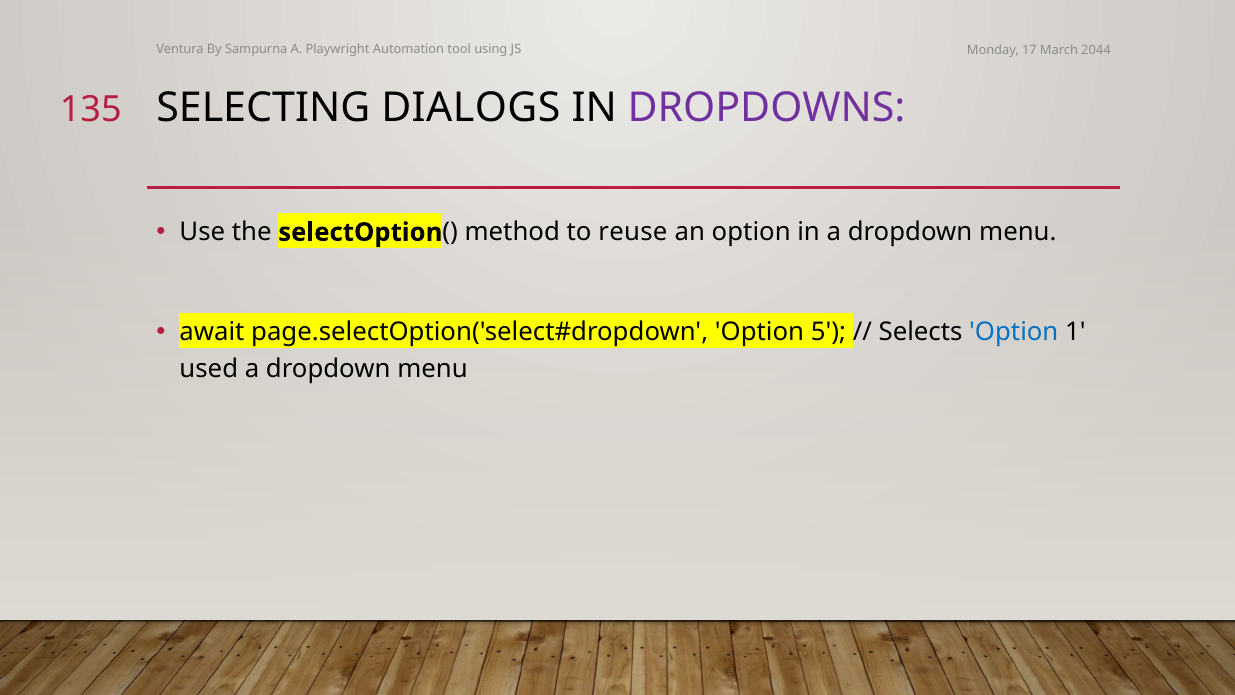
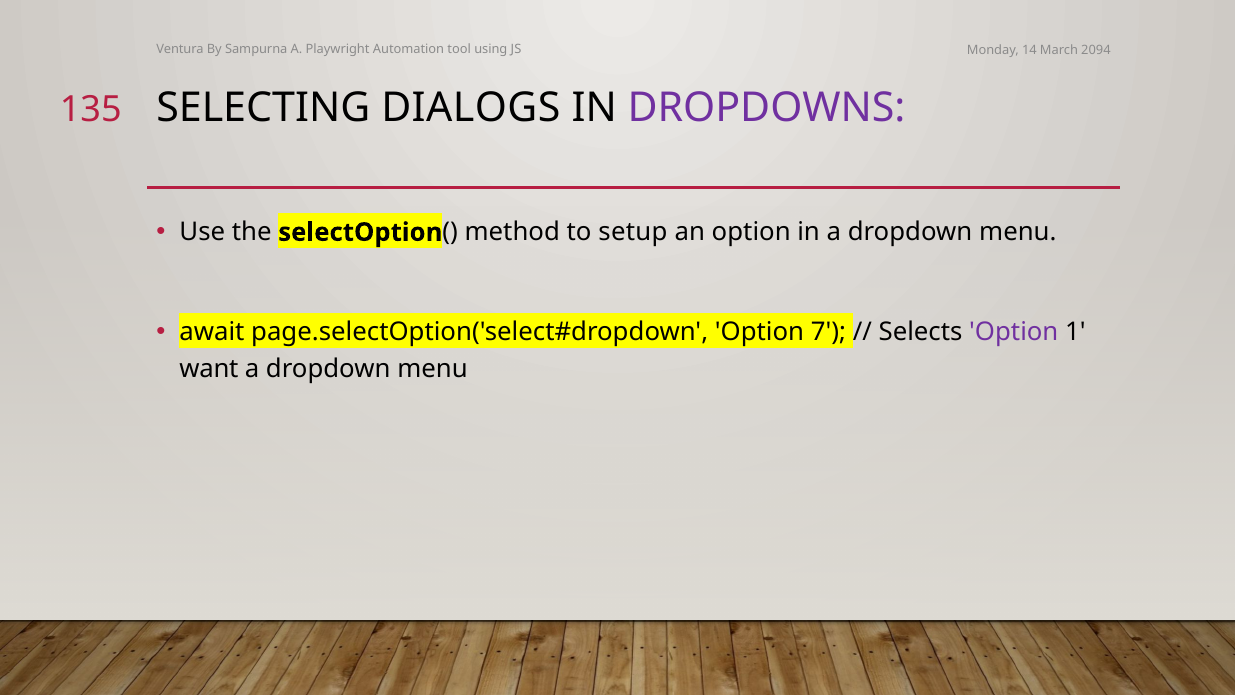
17: 17 -> 14
2044: 2044 -> 2094
reuse: reuse -> setup
5: 5 -> 7
Option at (1014, 332) colour: blue -> purple
used: used -> want
